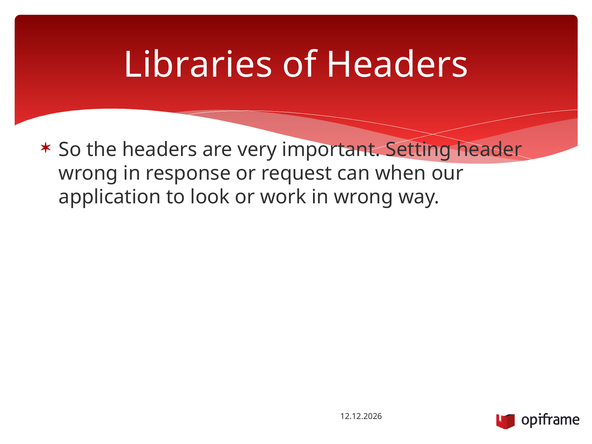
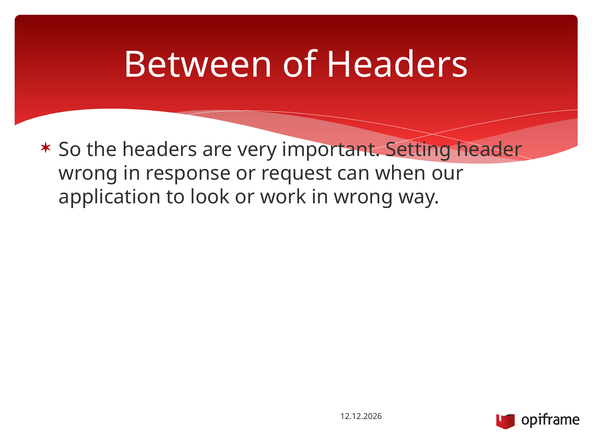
Libraries: Libraries -> Between
